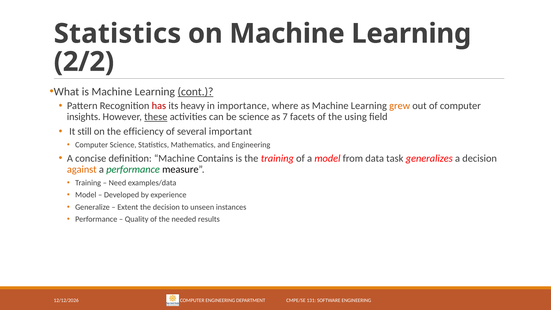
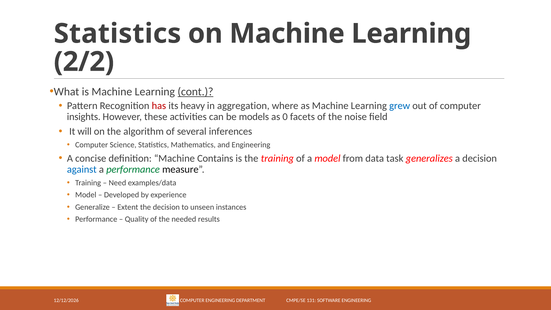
importance: importance -> aggregation
grew colour: orange -> blue
these underline: present -> none
be science: science -> models
7: 7 -> 0
using: using -> noise
still: still -> will
efficiency: efficiency -> algorithm
important: important -> inferences
against colour: orange -> blue
